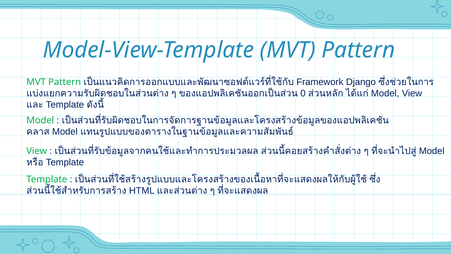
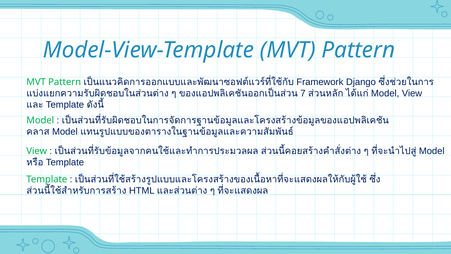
0: 0 -> 7
